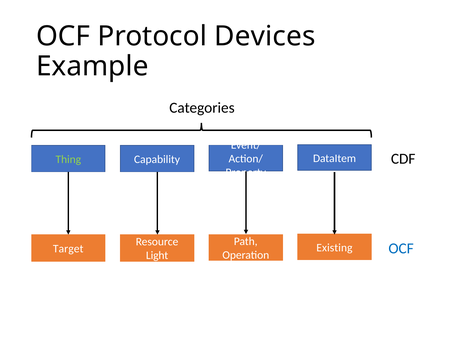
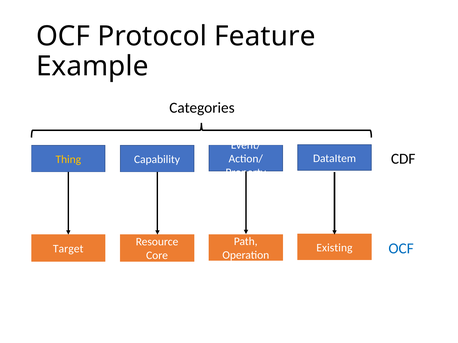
Devices: Devices -> Feature
Thing colour: light green -> yellow
Light: Light -> Core
